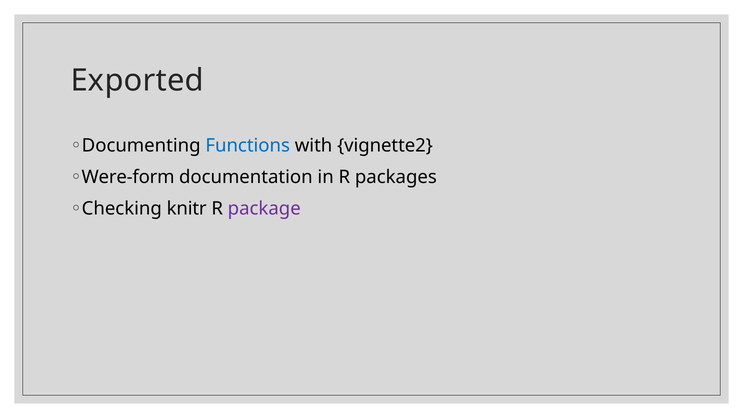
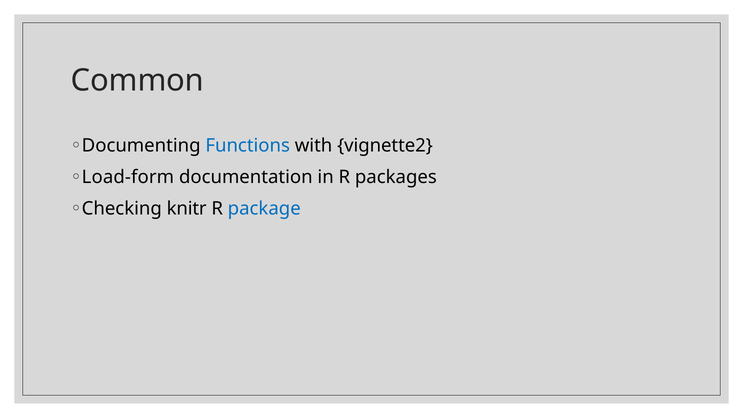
Exported: Exported -> Common
Were-form: Were-form -> Load-form
package colour: purple -> blue
